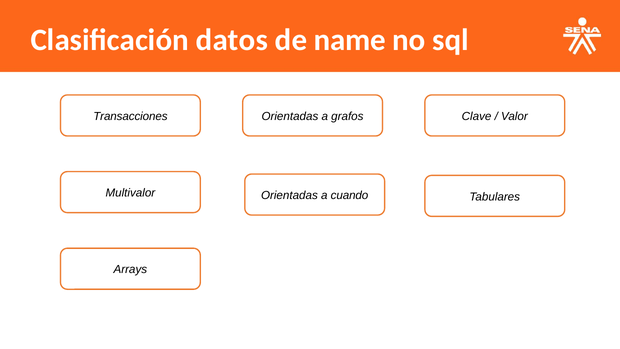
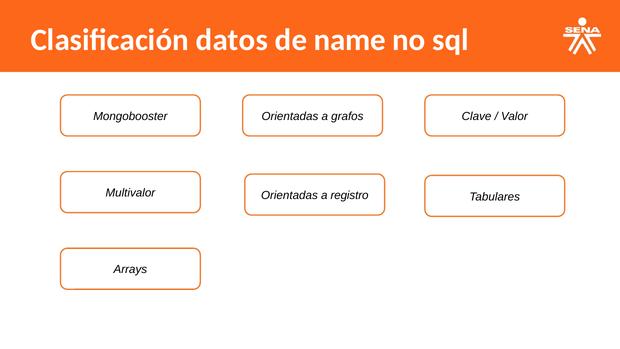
Transacciones: Transacciones -> Mongobooster
cuando: cuando -> registro
